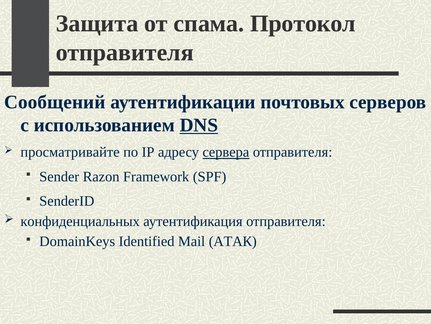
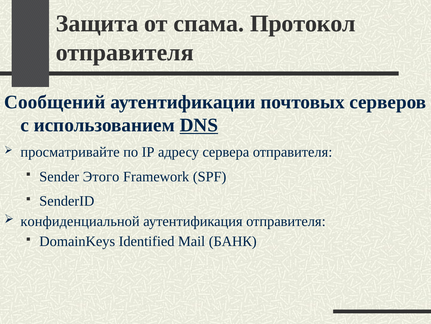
сервера underline: present -> none
Razon: Razon -> Этого
конфиденциальных: конфиденциальных -> конфиденциальной
АТАК: АТАК -> БАНК
